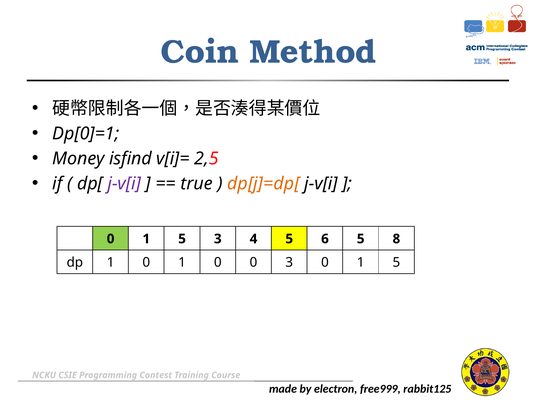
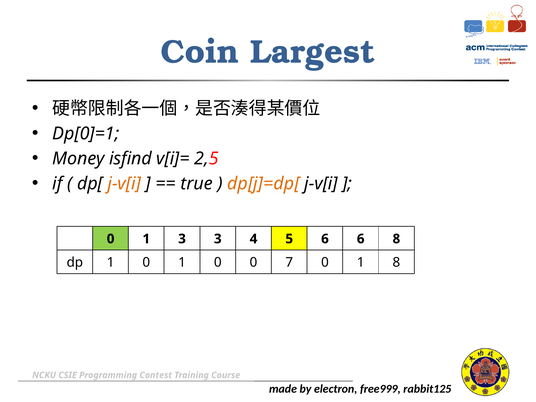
Method: Method -> Largest
j-v[i at (124, 183) colour: purple -> orange
5 at (182, 239): 5 -> 3
6 5: 5 -> 6
0 3: 3 -> 7
5 at (396, 262): 5 -> 8
